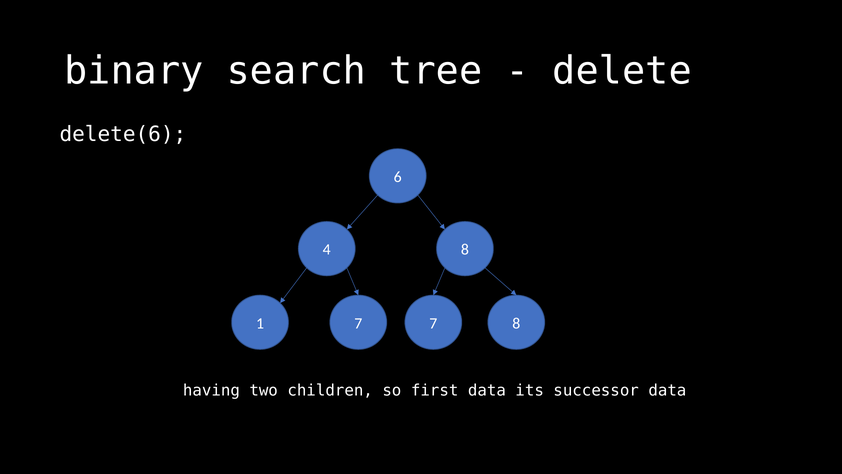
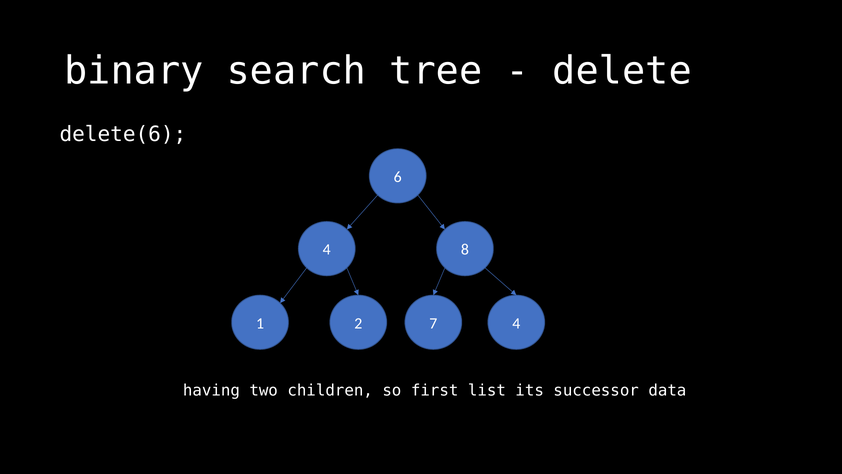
1 7: 7 -> 2
7 8: 8 -> 4
first data: data -> list
